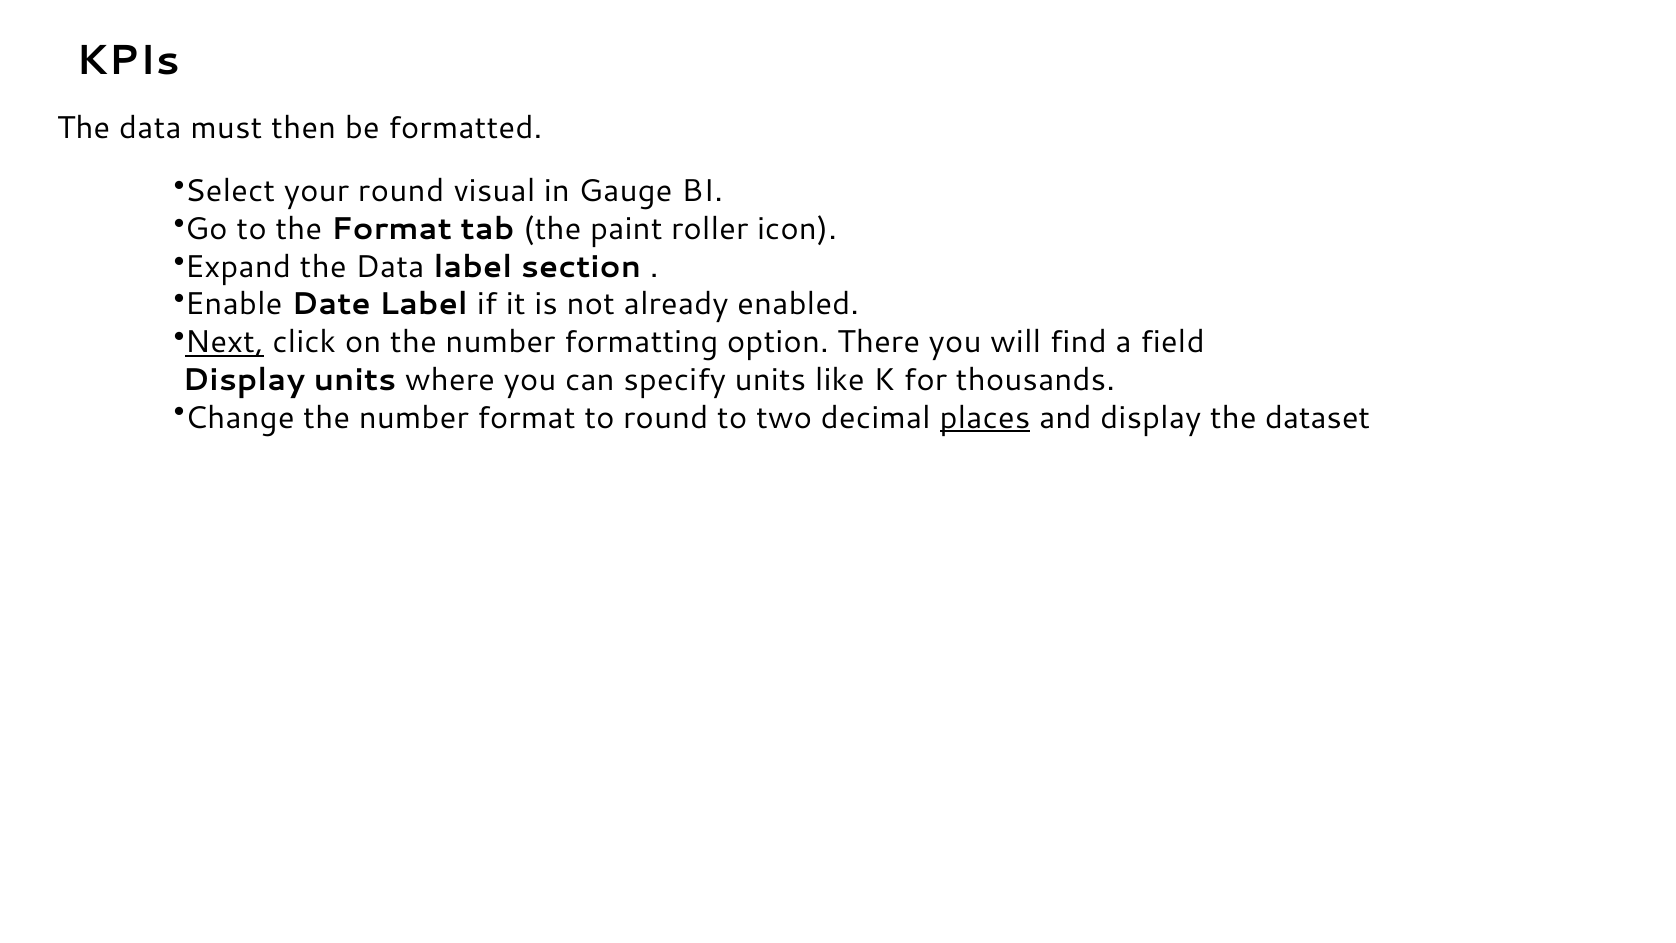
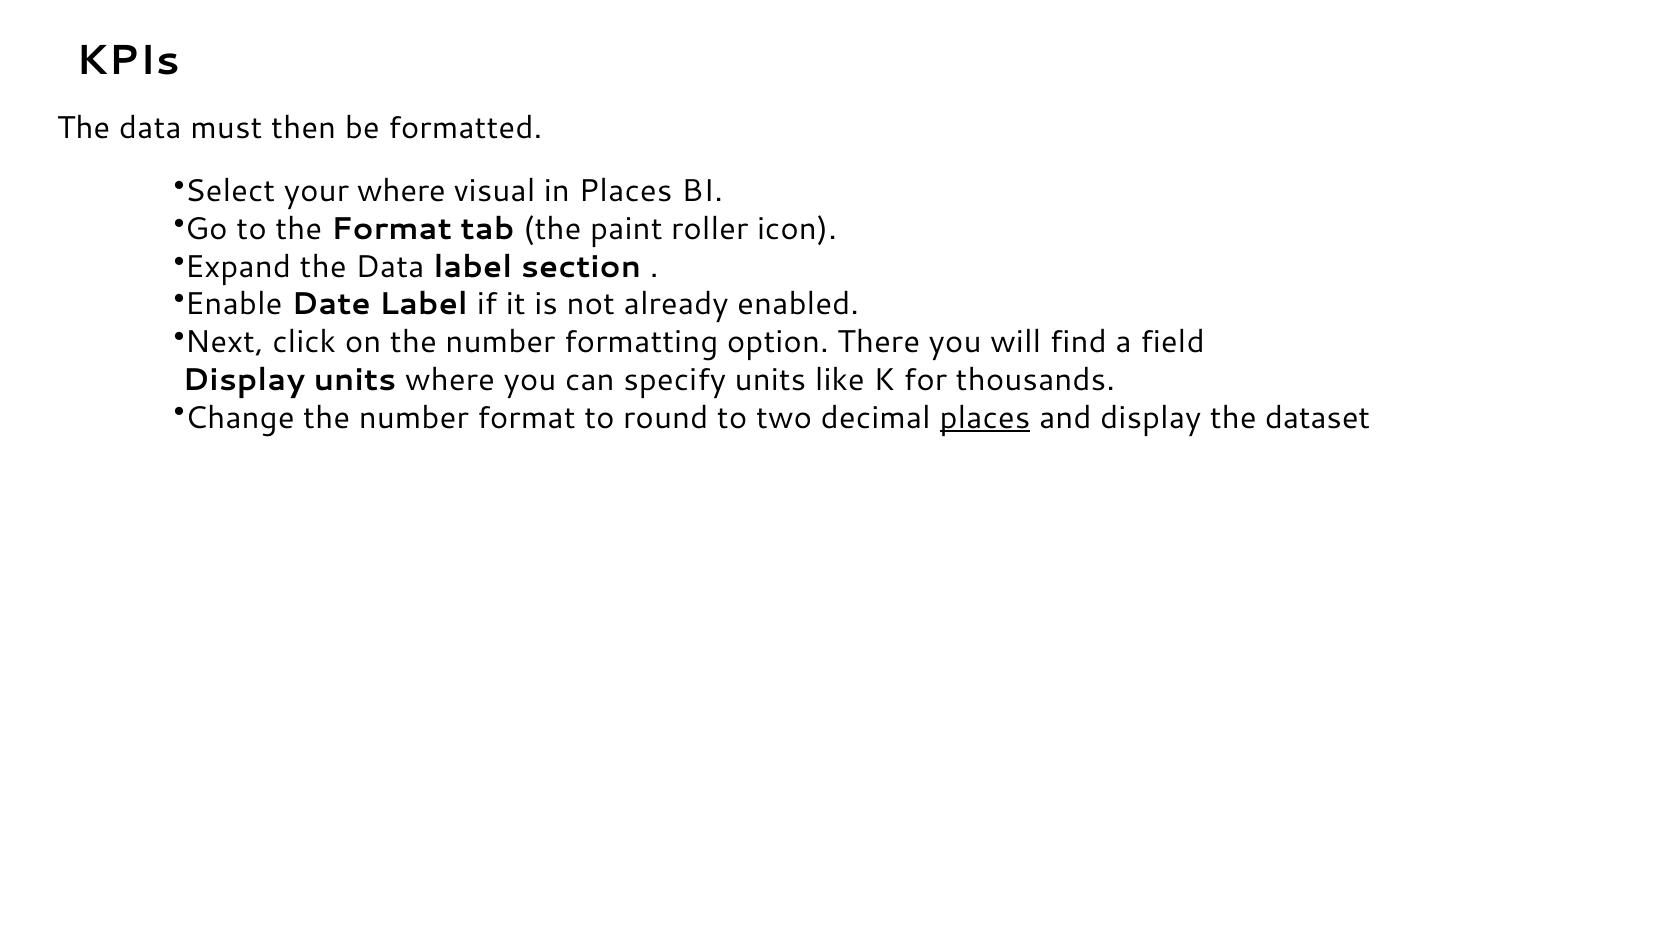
your round: round -> where
in Gauge: Gauge -> Places
Next underline: present -> none
